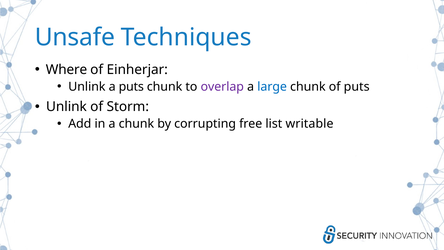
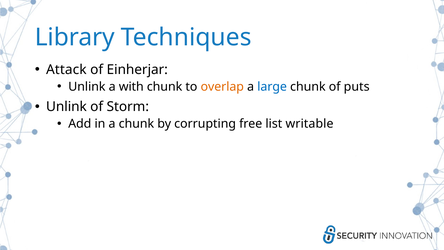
Unsafe: Unsafe -> Library
Where: Where -> Attack
a puts: puts -> with
overlap colour: purple -> orange
